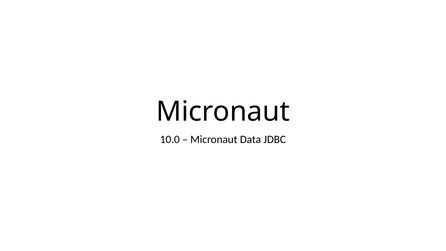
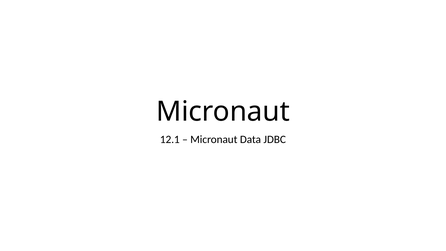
10.0: 10.0 -> 12.1
